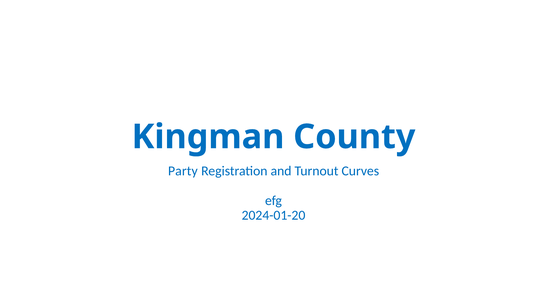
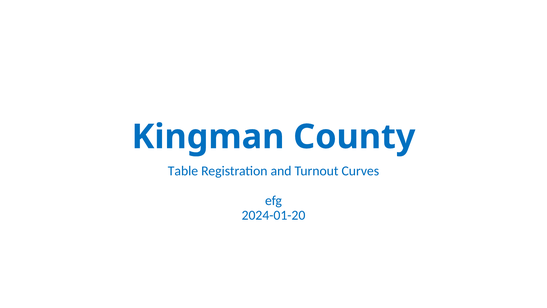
Party: Party -> Table
